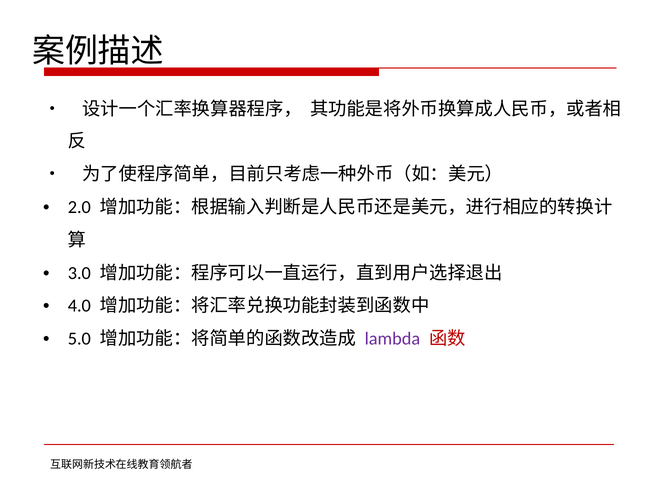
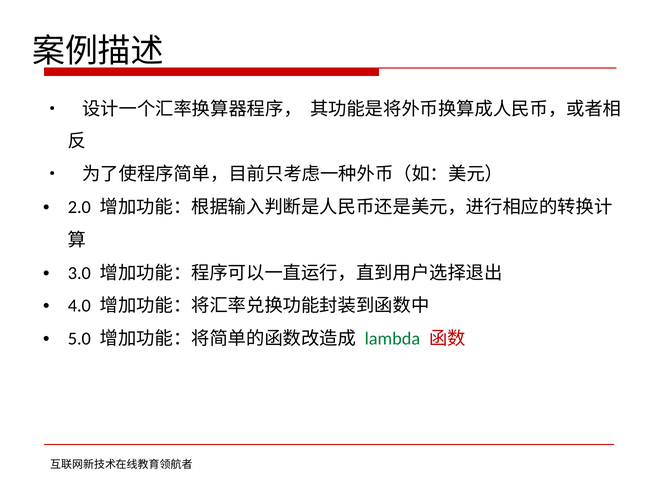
lambda colour: purple -> green
